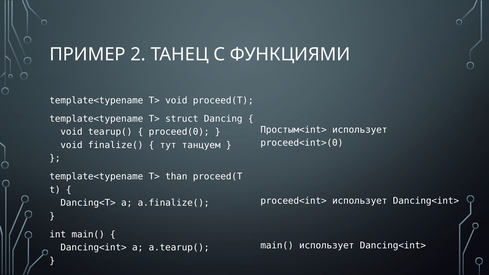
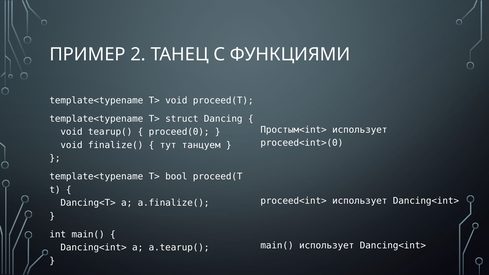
than: than -> bool
